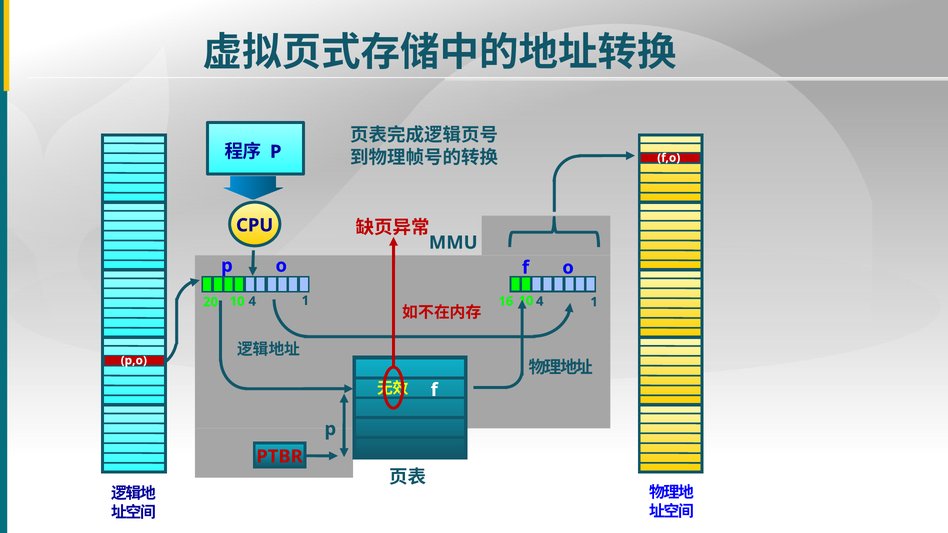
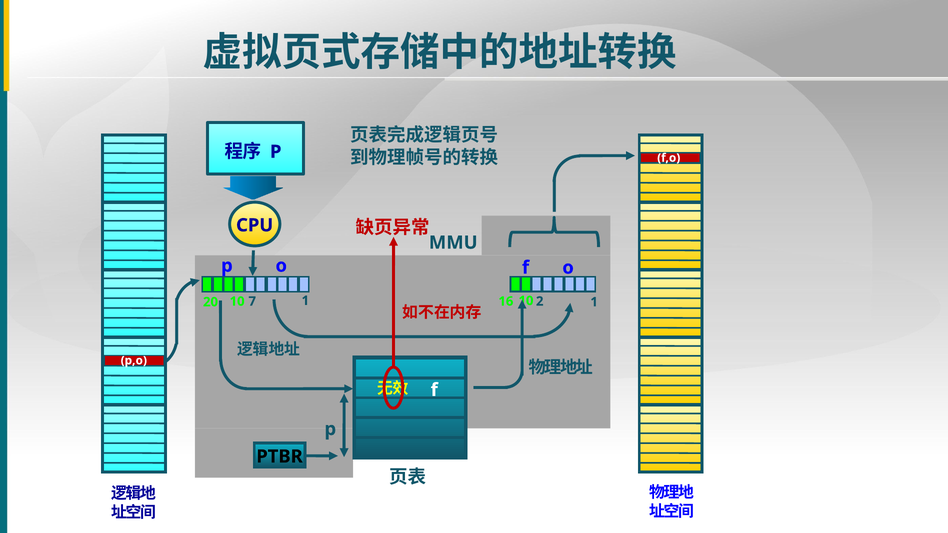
16 4: 4 -> 2
20 4: 4 -> 7
PTBR colour: red -> black
